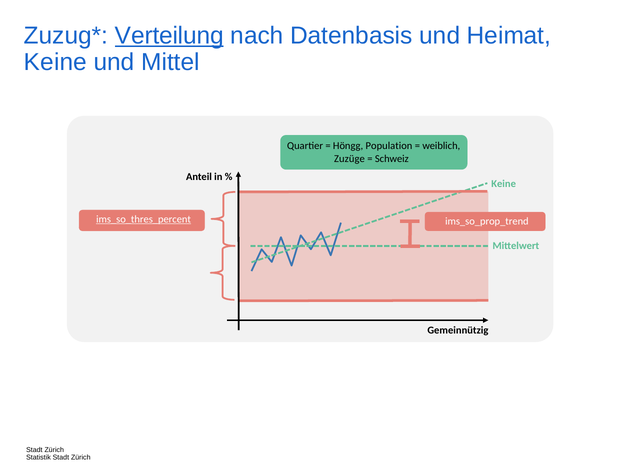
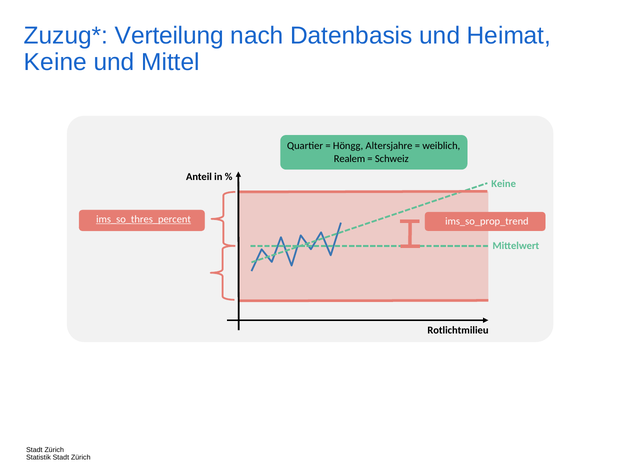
Verteilung underline: present -> none
Population: Population -> Altersjahre
Zuzüge: Zuzüge -> Realem
Gemeinnützig: Gemeinnützig -> Rotlichtmilieu
